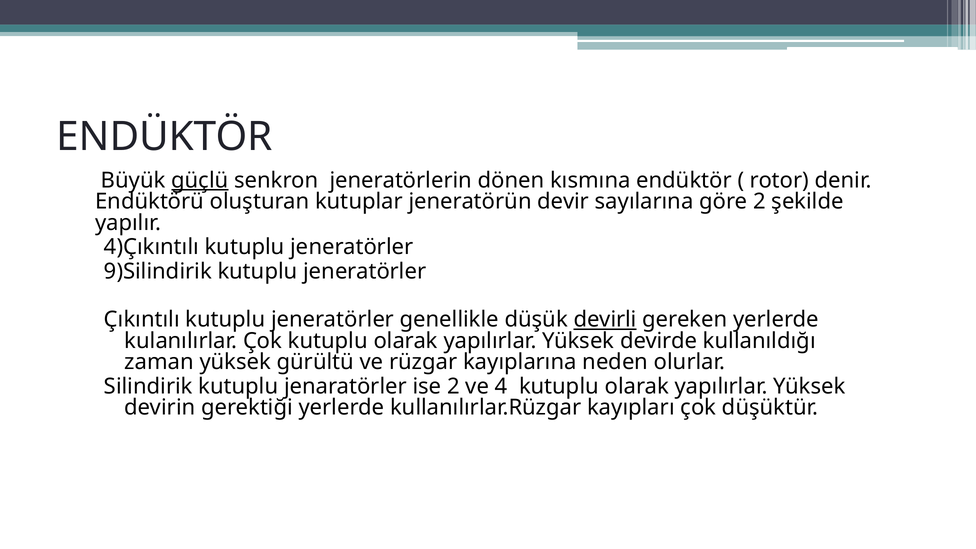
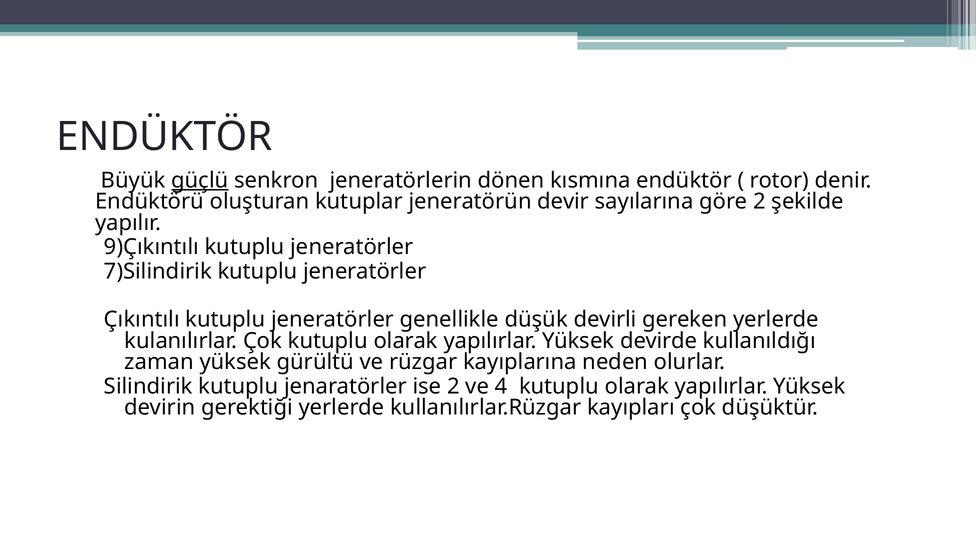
4)Çıkıntılı: 4)Çıkıntılı -> 9)Çıkıntılı
9)Silindirik: 9)Silindirik -> 7)Silindirik
devirli underline: present -> none
